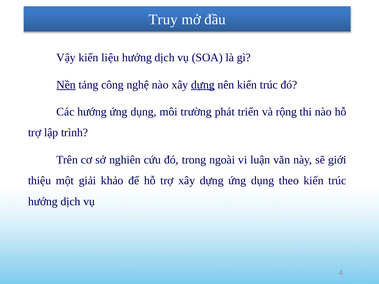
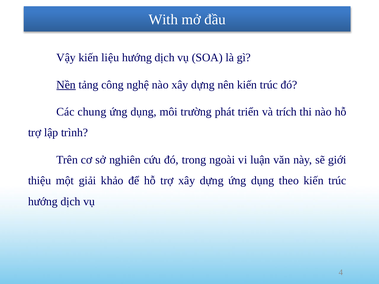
Truy: Truy -> With
dựng at (203, 85) underline: present -> none
Các hướng: hướng -> chung
rộng: rộng -> trích
